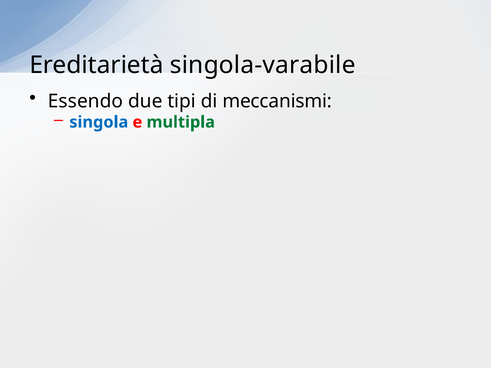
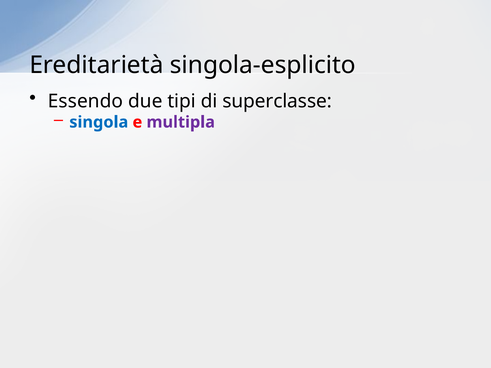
singola-varabile: singola-varabile -> singola-esplicito
meccanismi: meccanismi -> superclasse
multipla colour: green -> purple
